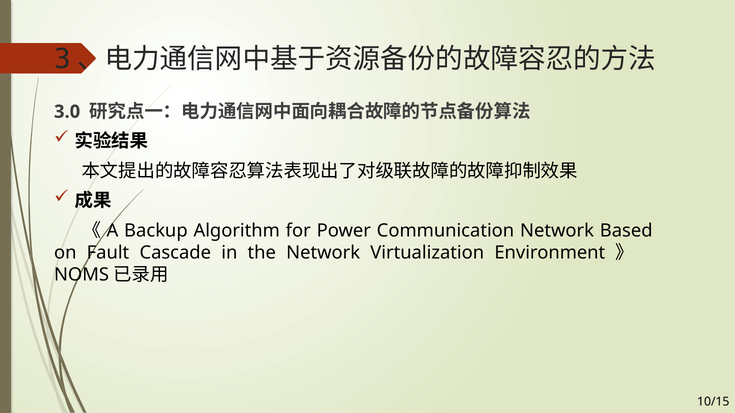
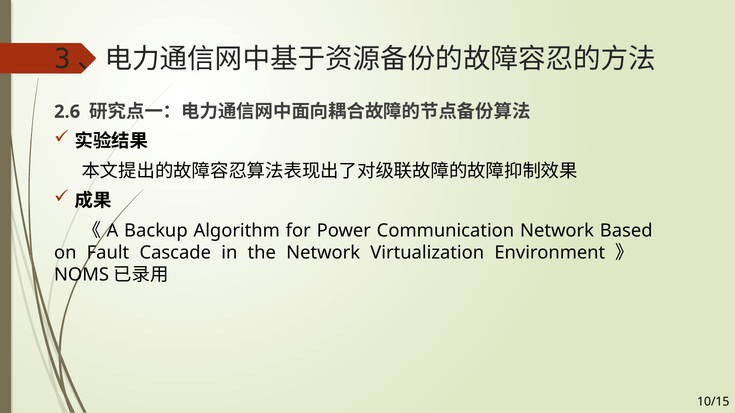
3.0: 3.0 -> 2.6
